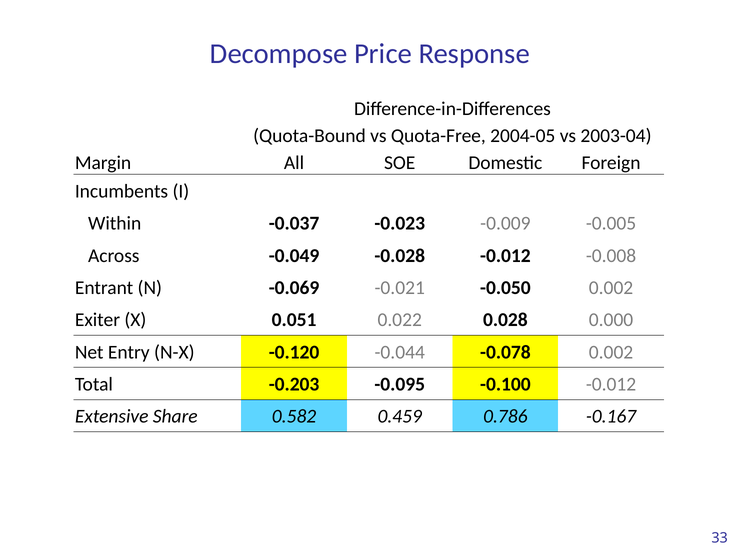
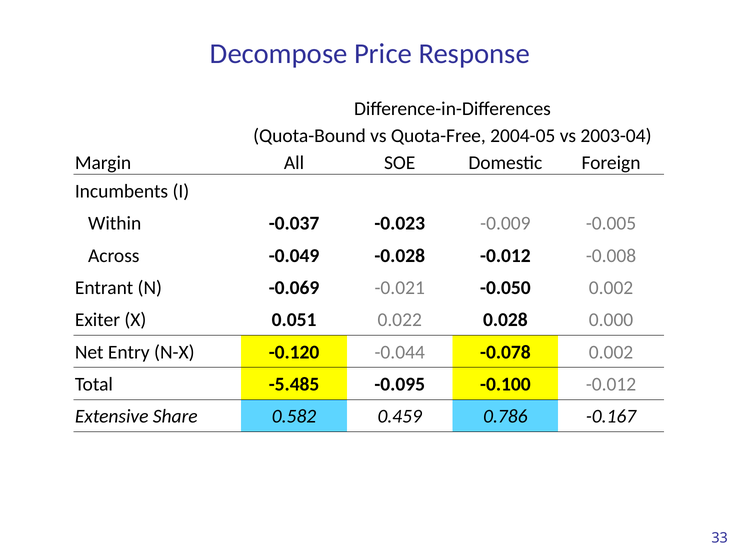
-0.203: -0.203 -> -5.485
